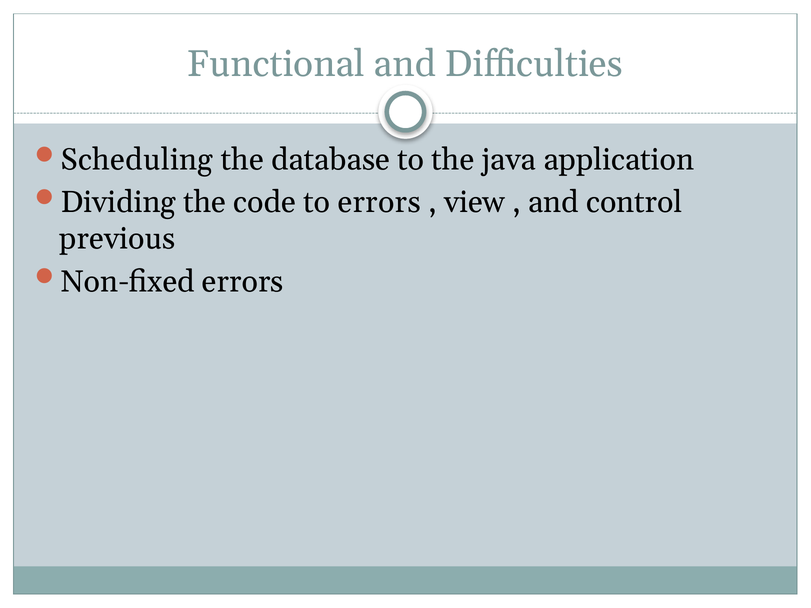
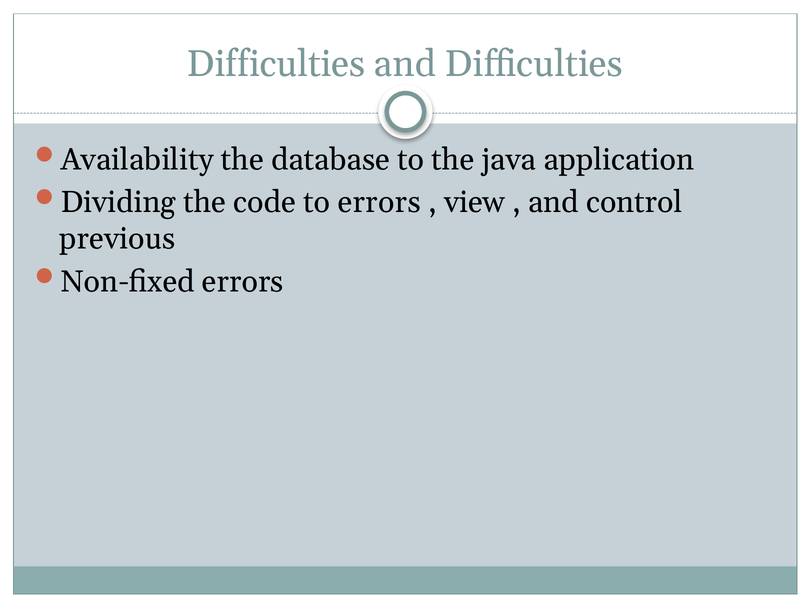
Functional at (276, 64): Functional -> Difficulties
Scheduling: Scheduling -> Availability
